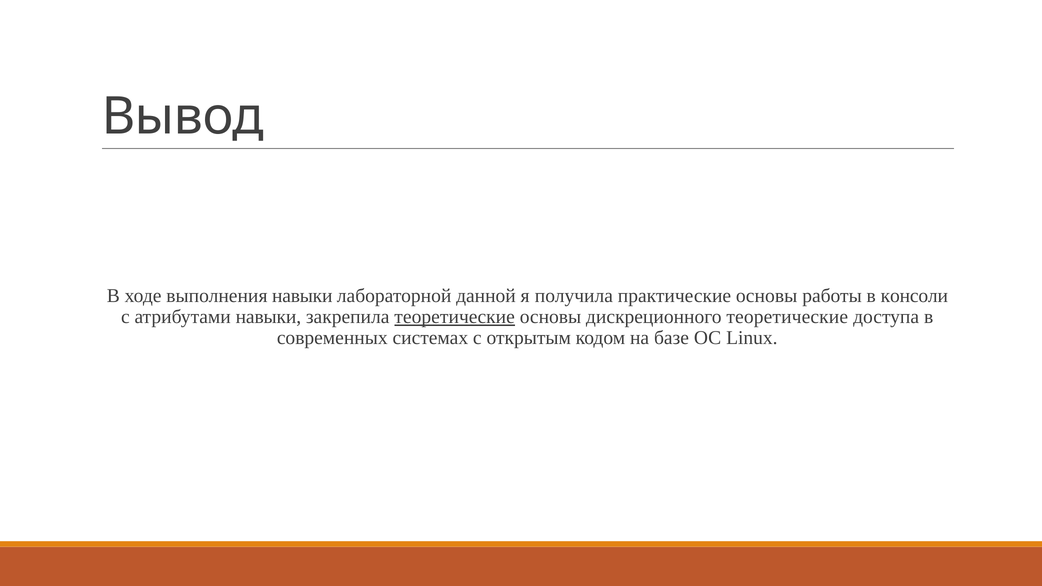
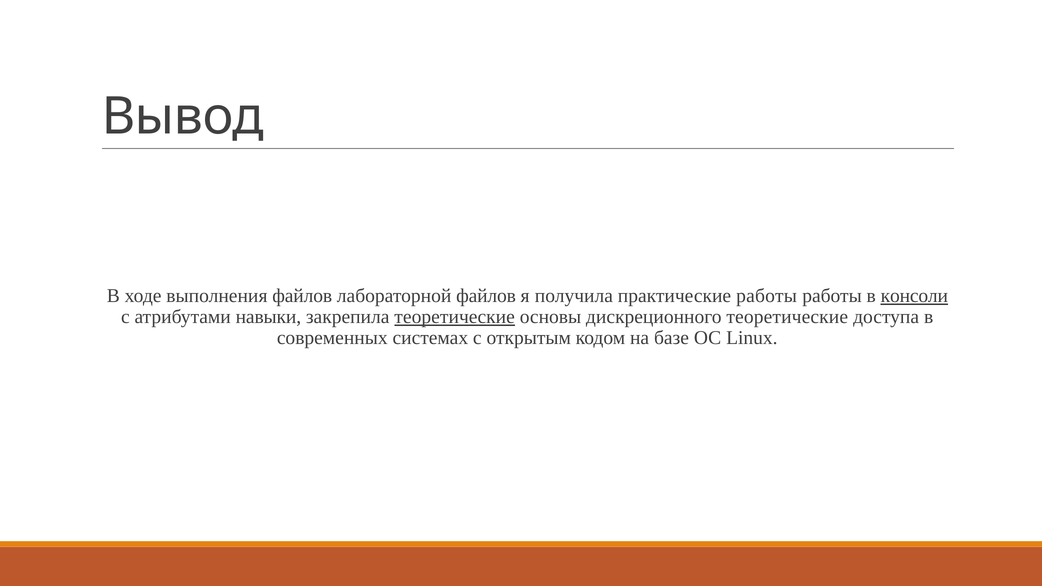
выполнения навыки: навыки -> файлов
лабораторной данной: данной -> файлов
практические основы: основы -> работы
консоли underline: none -> present
